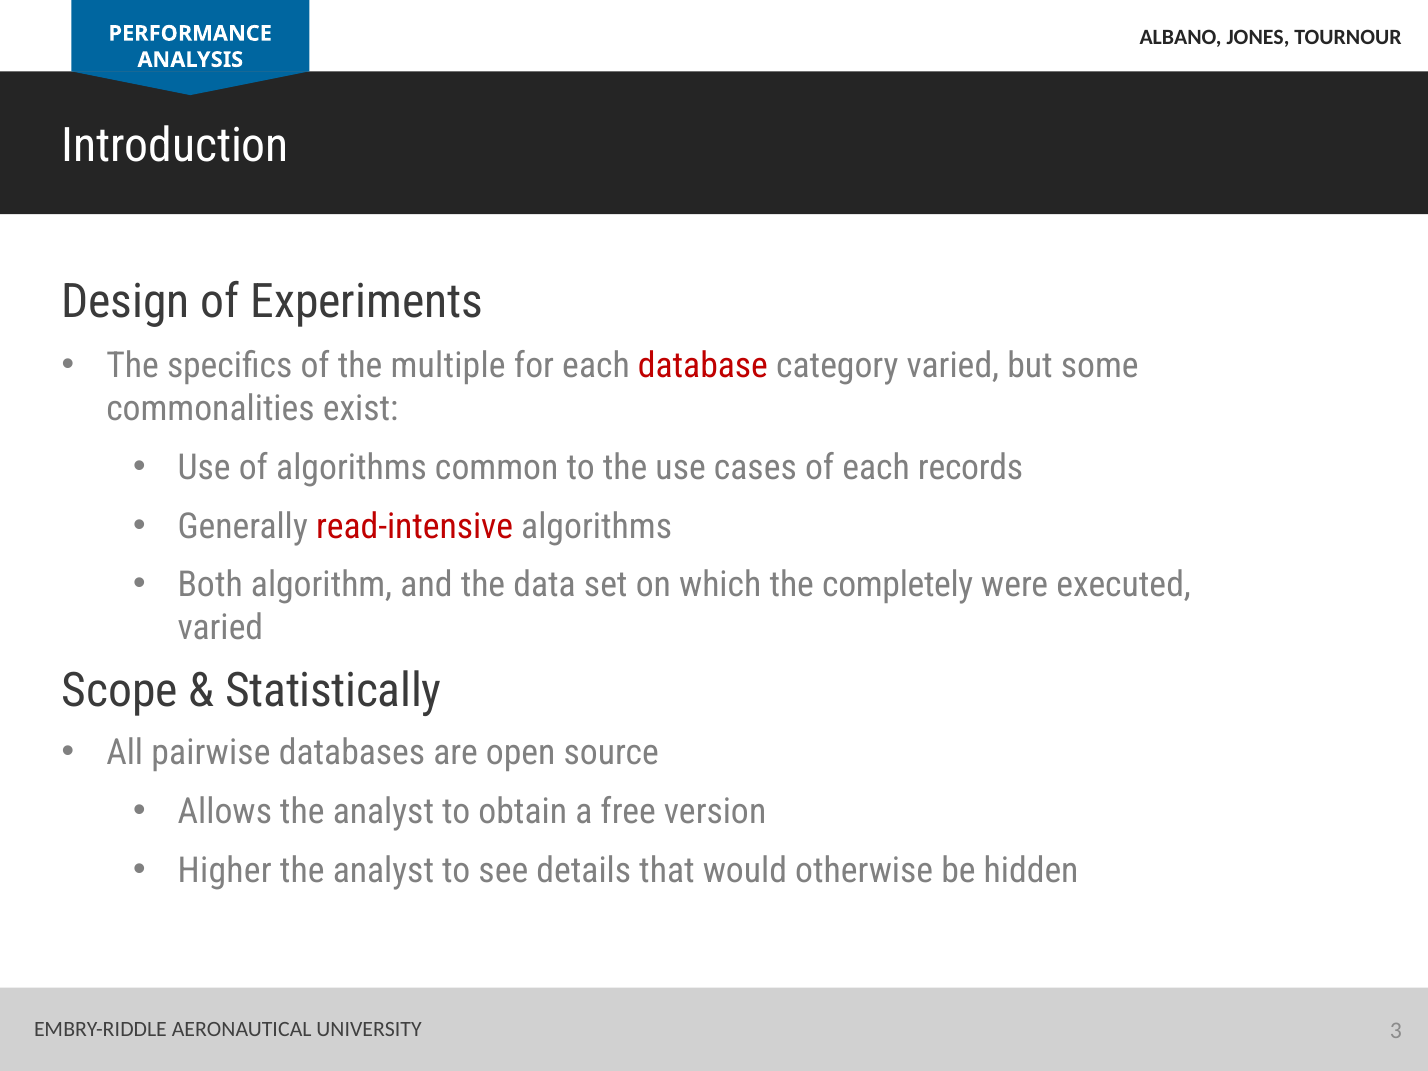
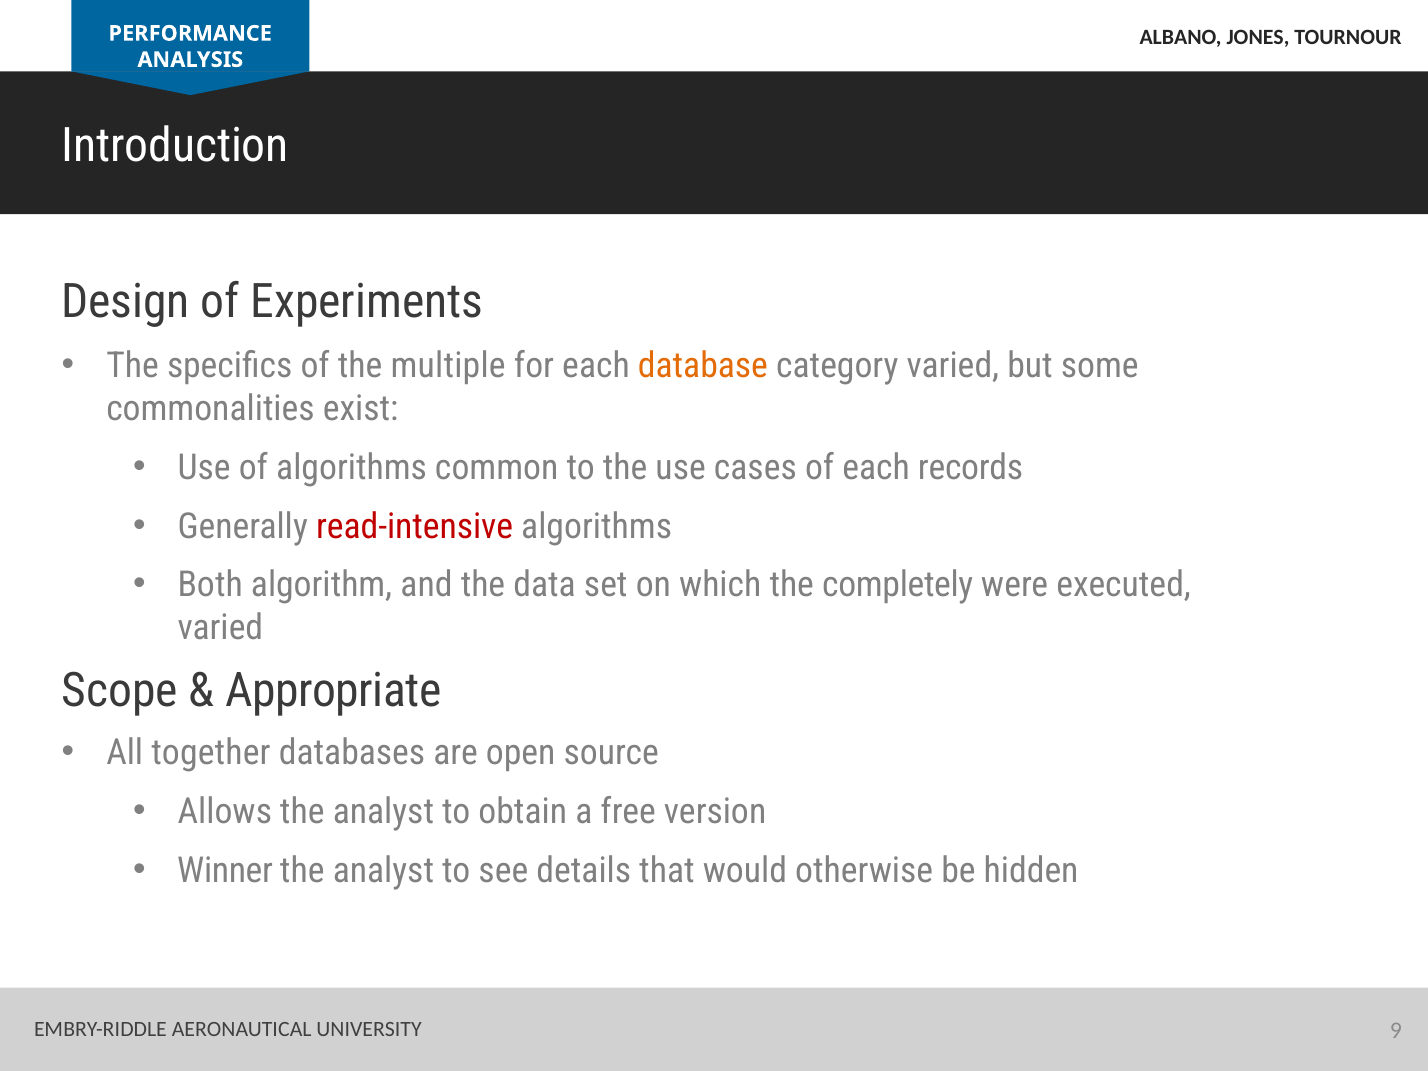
database colour: red -> orange
Statistically: Statistically -> Appropriate
pairwise: pairwise -> together
Higher: Higher -> Winner
3: 3 -> 9
